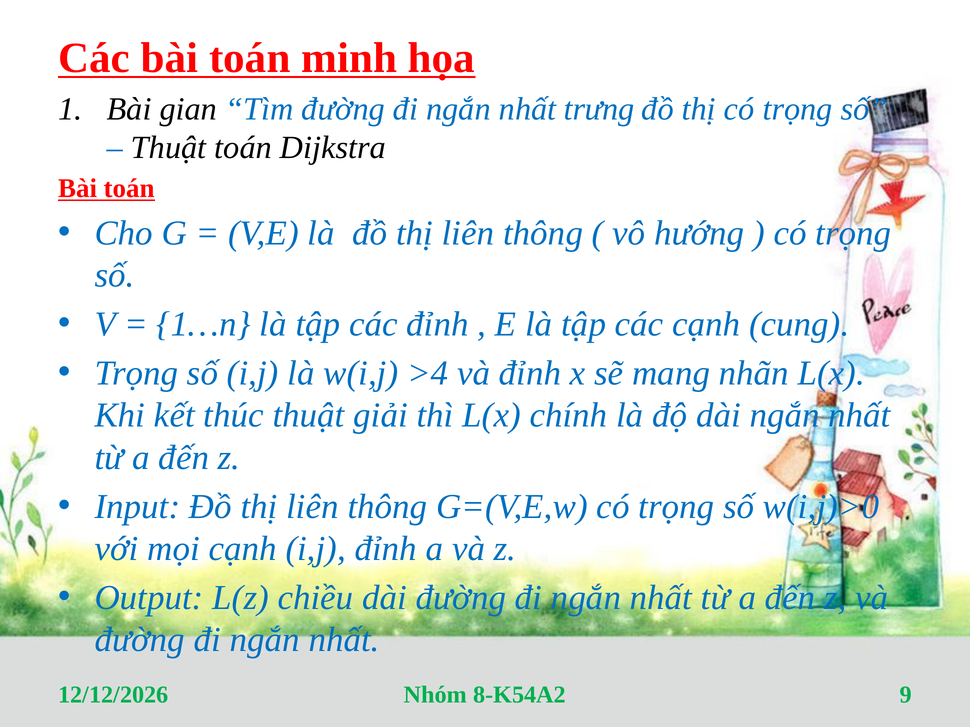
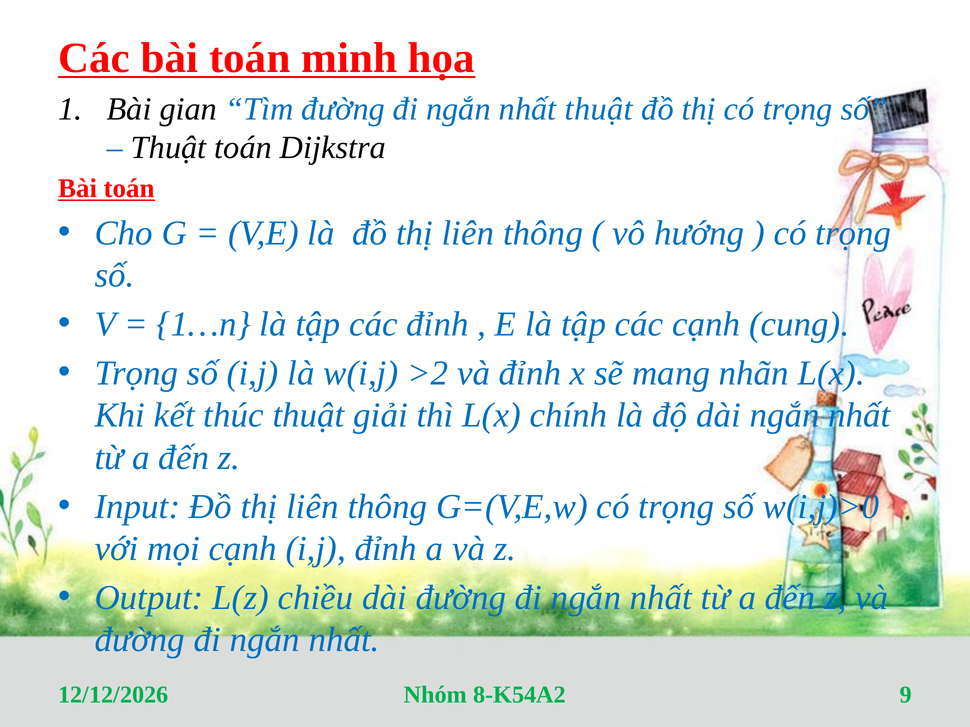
nhất trưng: trưng -> thuật
>4: >4 -> >2
